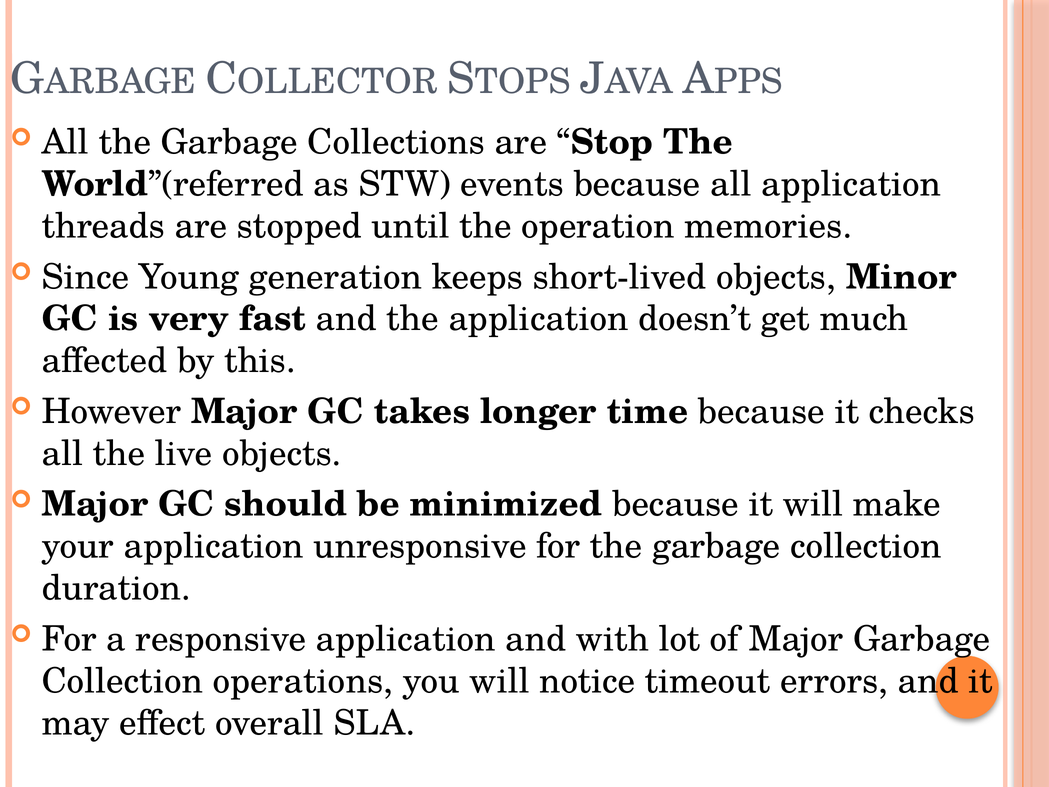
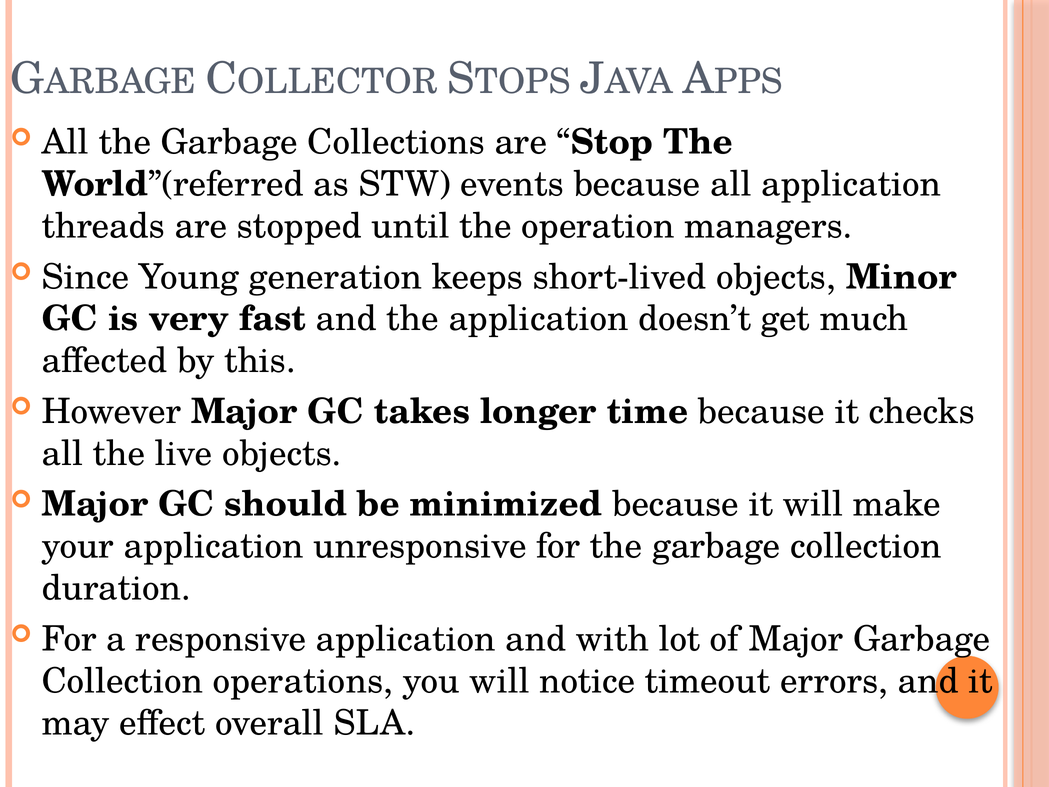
memories: memories -> managers
